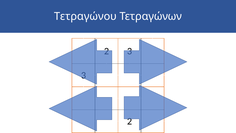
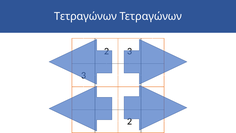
Τετραγώνου at (85, 16): Τετραγώνου -> Τετραγώνων
